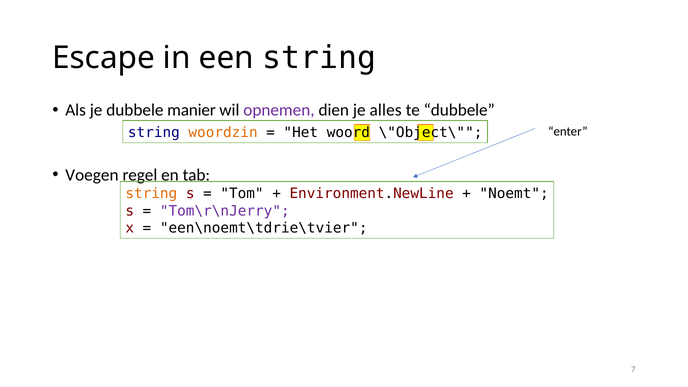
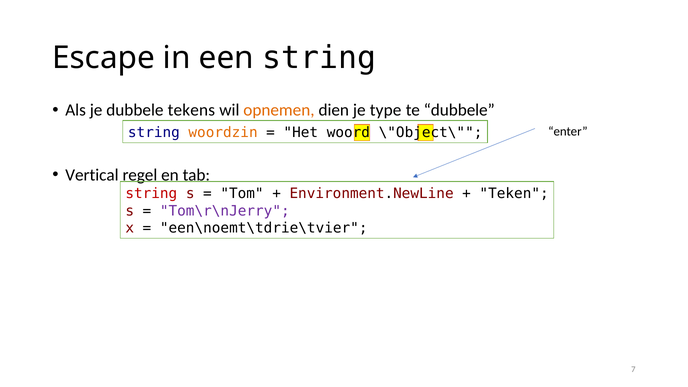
manier: manier -> tekens
opnemen colour: purple -> orange
alles: alles -> type
Voegen: Voegen -> Vertical
string at (151, 194) colour: orange -> red
Noemt: Noemt -> Teken
